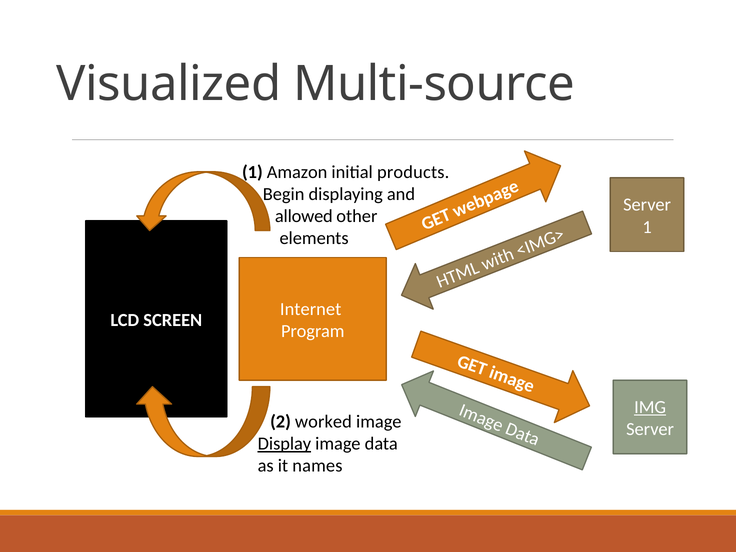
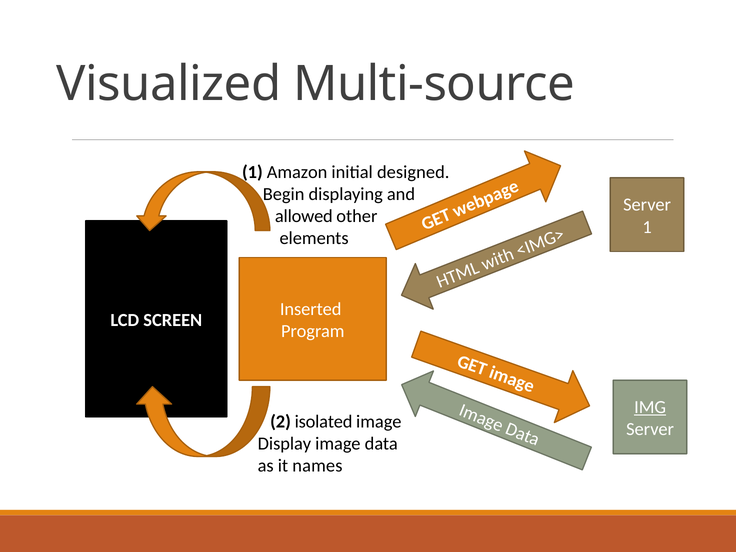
products: products -> designed
Internet: Internet -> Inserted
worked: worked -> isolated
Display underline: present -> none
